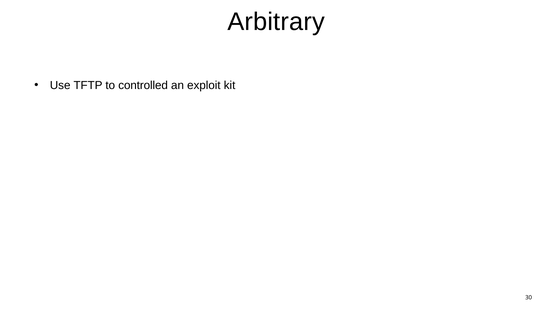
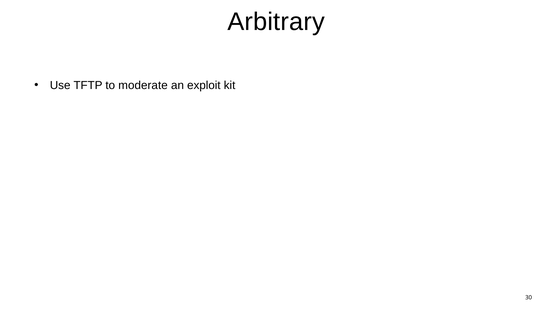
controlled: controlled -> moderate
